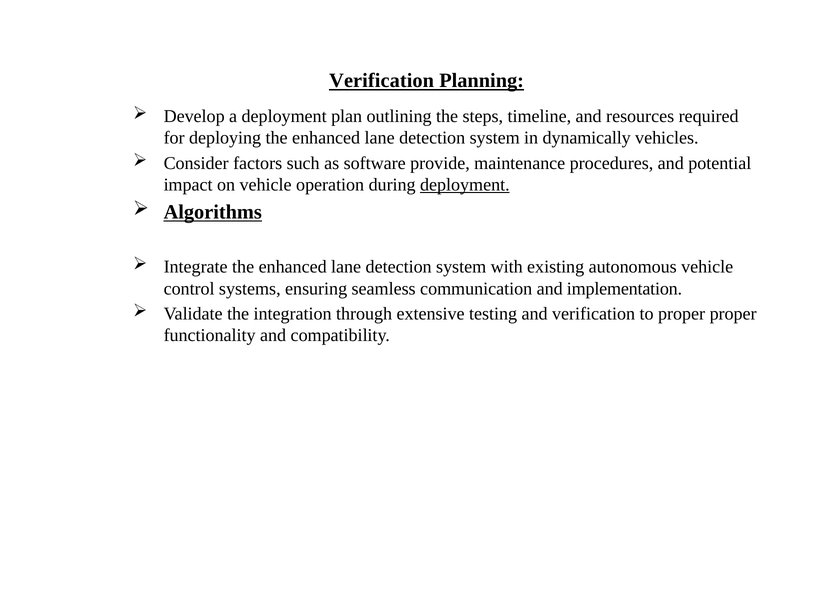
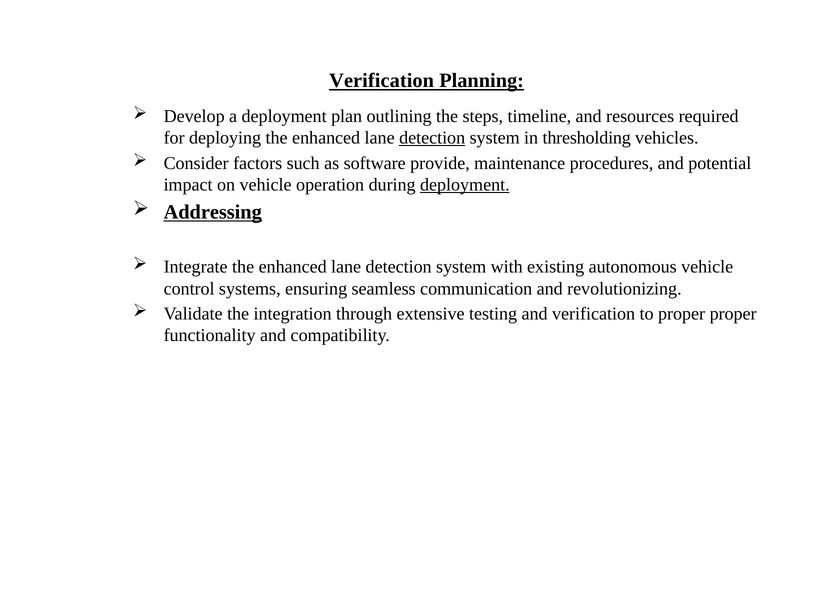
detection at (432, 138) underline: none -> present
dynamically: dynamically -> thresholding
Algorithms: Algorithms -> Addressing
implementation: implementation -> revolutionizing
